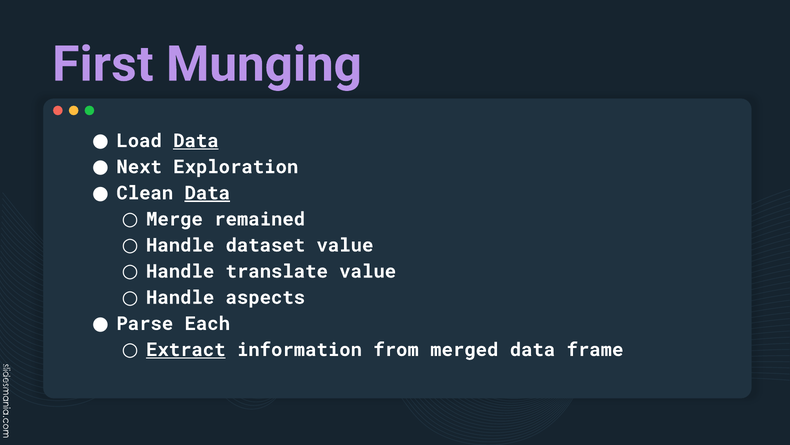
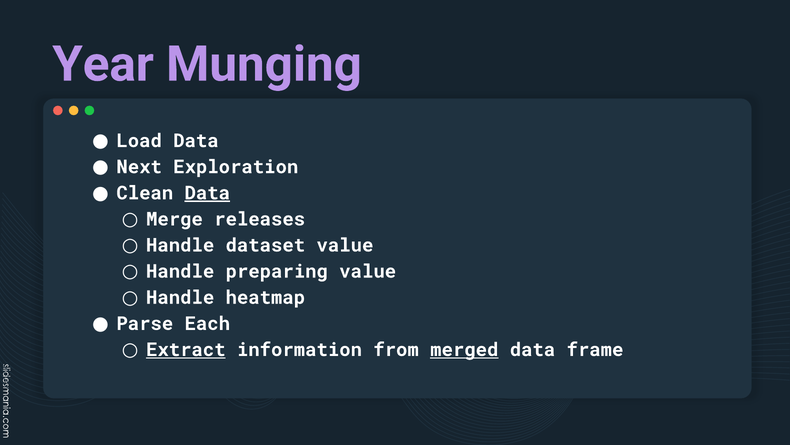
First: First -> Year
Data at (196, 141) underline: present -> none
remained: remained -> releases
translate: translate -> preparing
aspects: aspects -> heatmap
merged underline: none -> present
